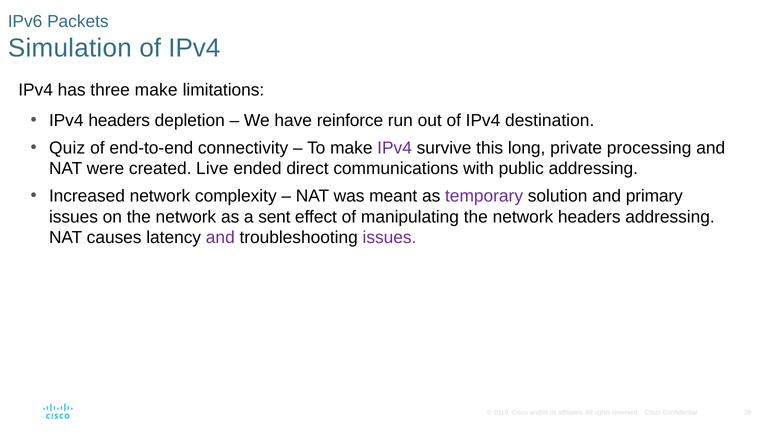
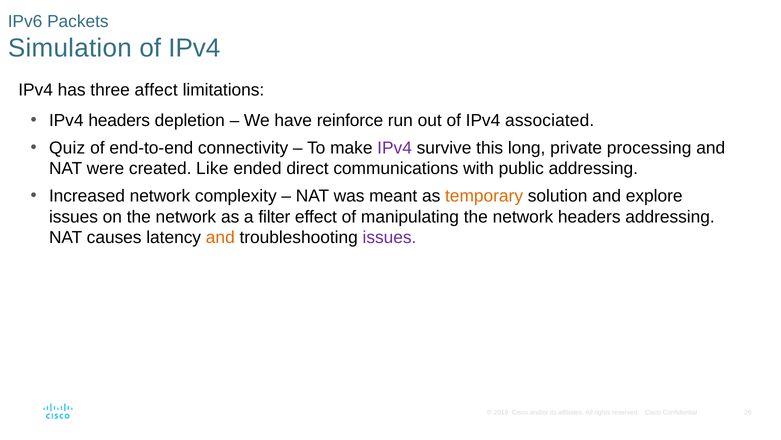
three make: make -> affect
destination: destination -> associated
Live: Live -> Like
temporary colour: purple -> orange
primary: primary -> explore
sent: sent -> filter
and at (220, 237) colour: purple -> orange
